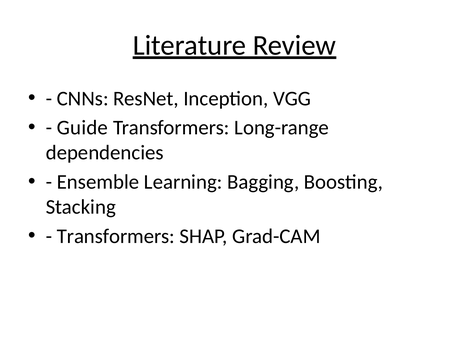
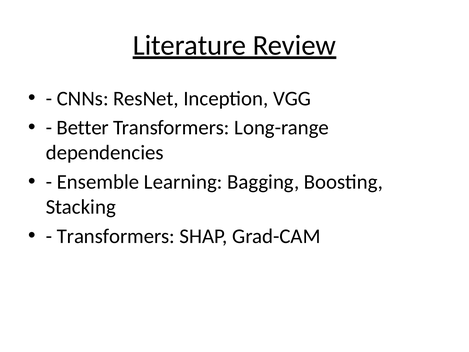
Guide: Guide -> Better
